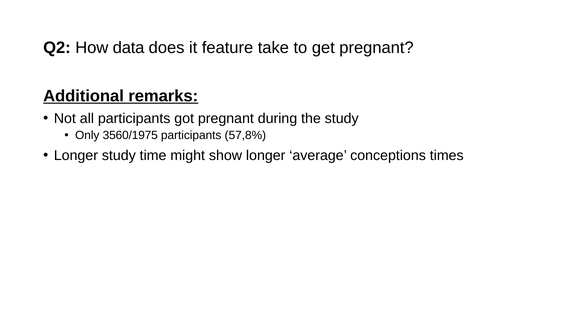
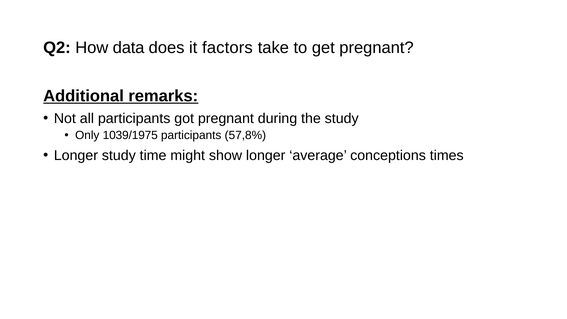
feature: feature -> factors
3560/1975: 3560/1975 -> 1039/1975
